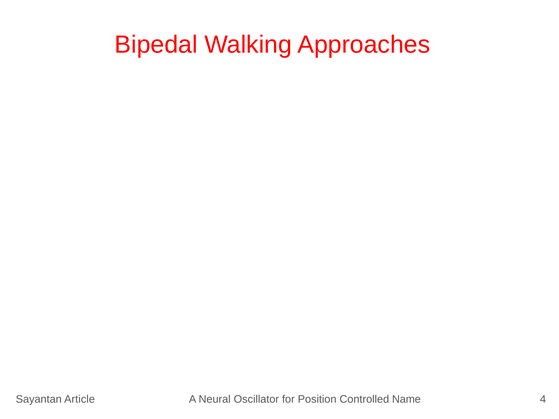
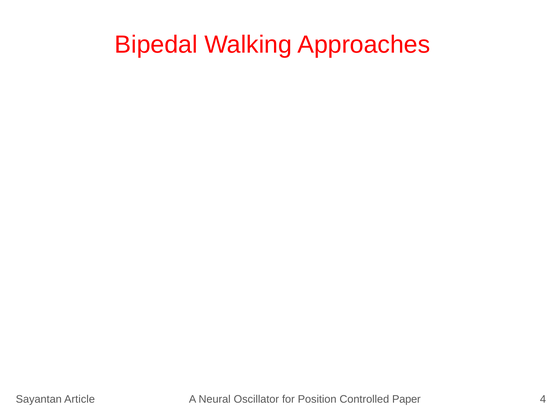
Name: Name -> Paper
